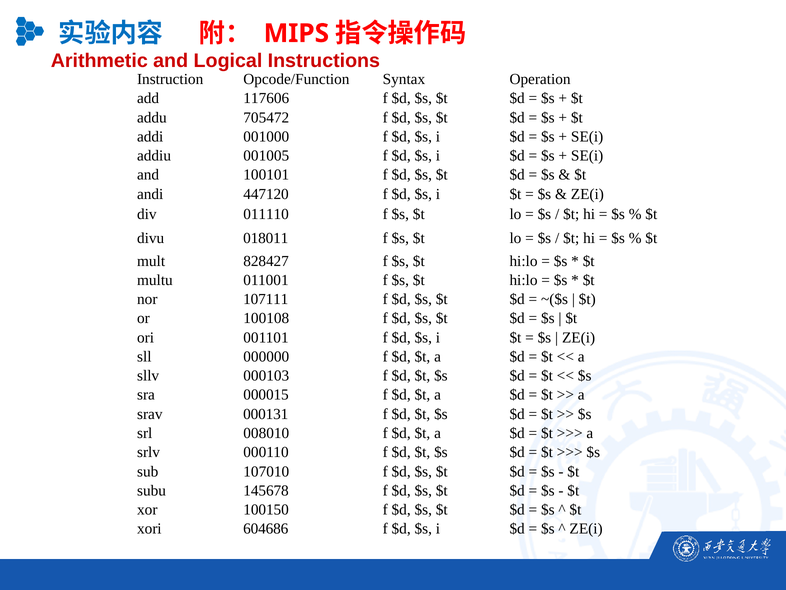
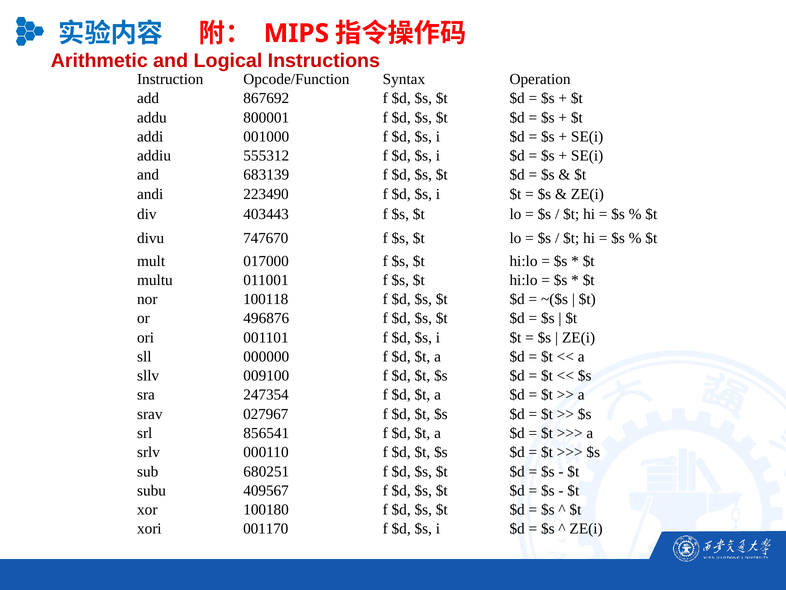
117606: 117606 -> 867692
705472: 705472 -> 800001
001005: 001005 -> 555312
100101: 100101 -> 683139
447120: 447120 -> 223490
011110: 011110 -> 403443
018011: 018011 -> 747670
828427: 828427 -> 017000
107111: 107111 -> 100118
100108: 100108 -> 496876
000103: 000103 -> 009100
000015: 000015 -> 247354
000131: 000131 -> 027967
008010: 008010 -> 856541
107010: 107010 -> 680251
145678: 145678 -> 409567
100150: 100150 -> 100180
604686: 604686 -> 001170
